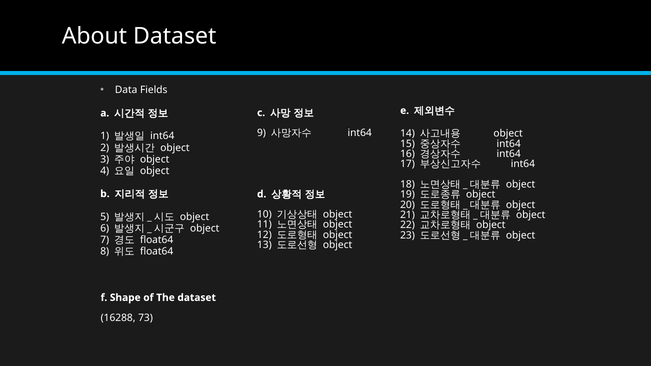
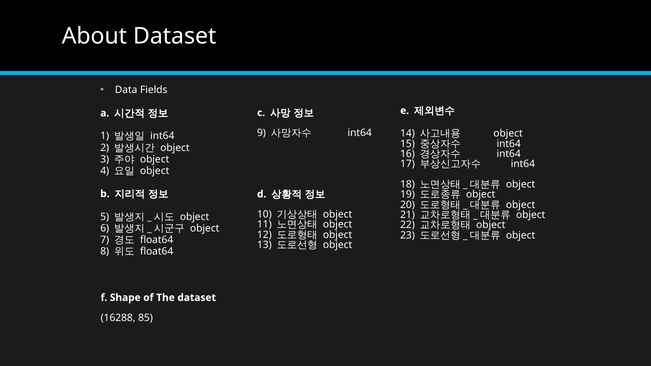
73: 73 -> 85
